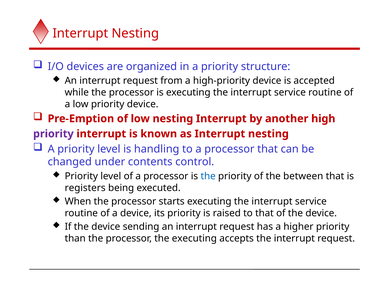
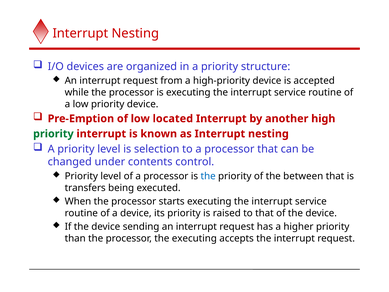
low nesting: nesting -> located
priority at (53, 134) colour: purple -> green
handling: handling -> selection
registers: registers -> transfers
